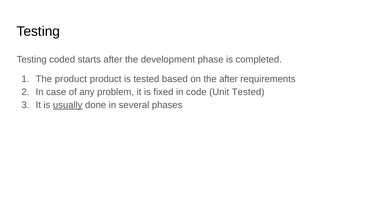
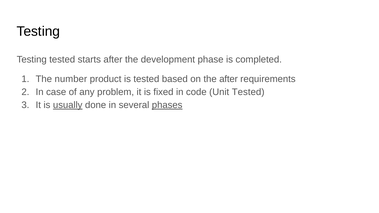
Testing coded: coded -> tested
The product: product -> number
phases underline: none -> present
